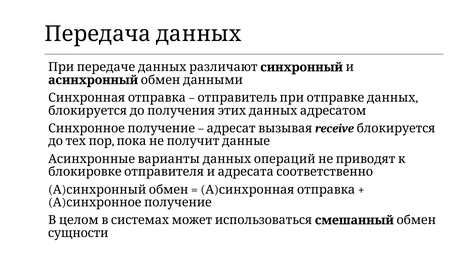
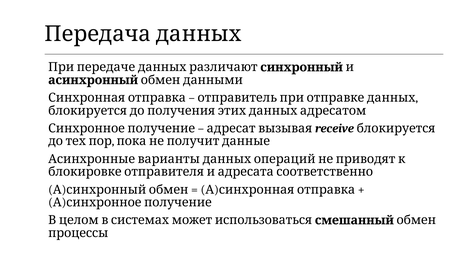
сущности: сущности -> процессы
